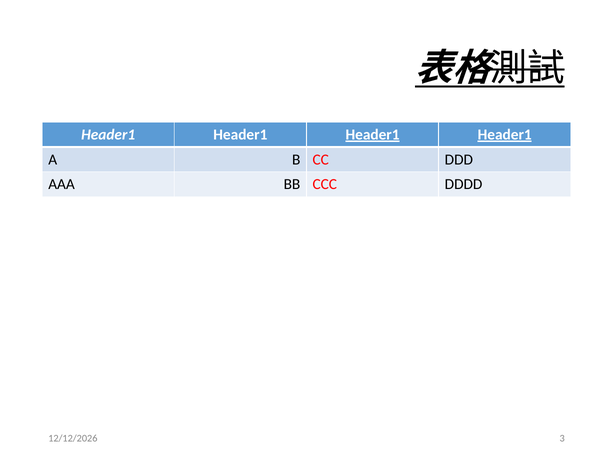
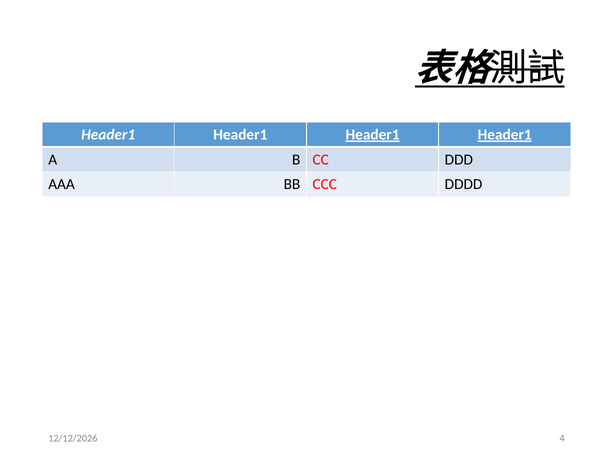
3: 3 -> 4
